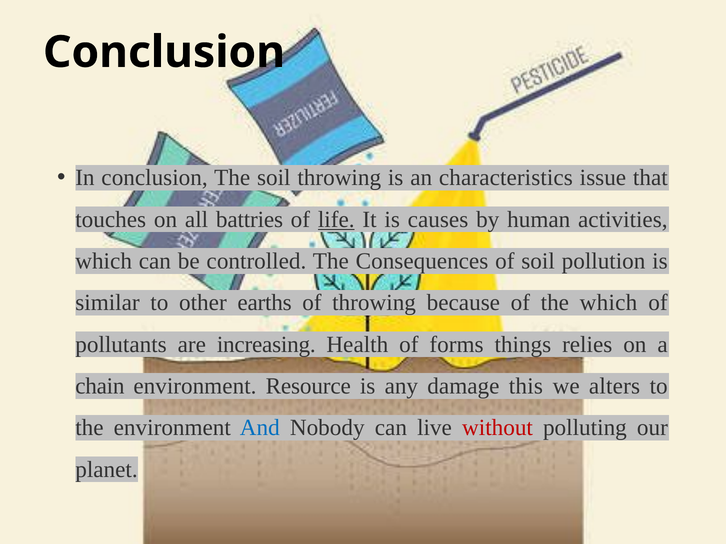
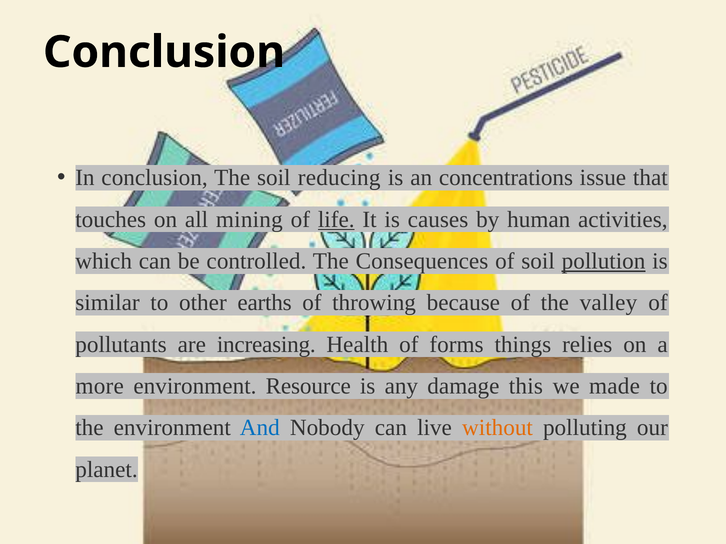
soil throwing: throwing -> reducing
characteristics: characteristics -> concentrations
battries: battries -> mining
pollution underline: none -> present
the which: which -> valley
chain: chain -> more
alters: alters -> made
without colour: red -> orange
